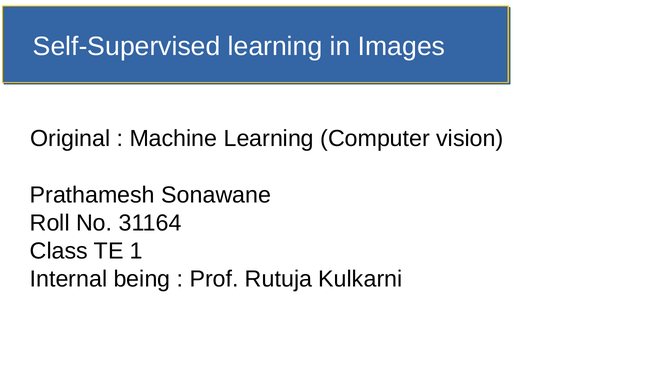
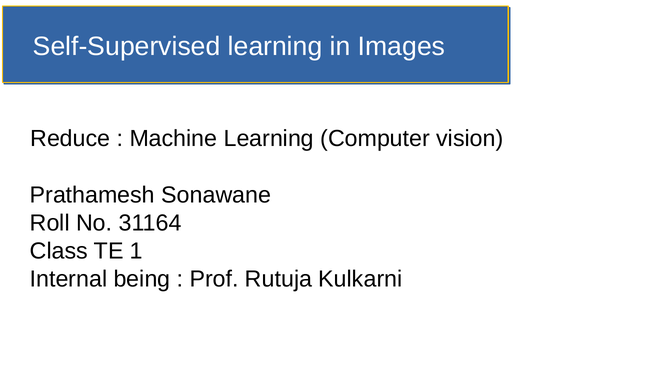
Original: Original -> Reduce
